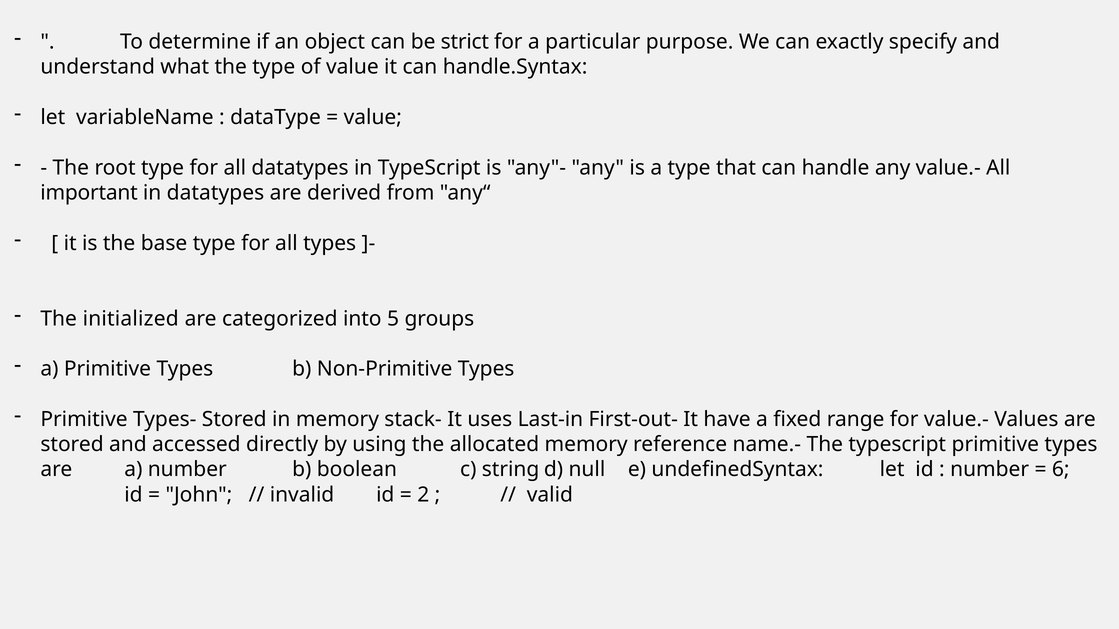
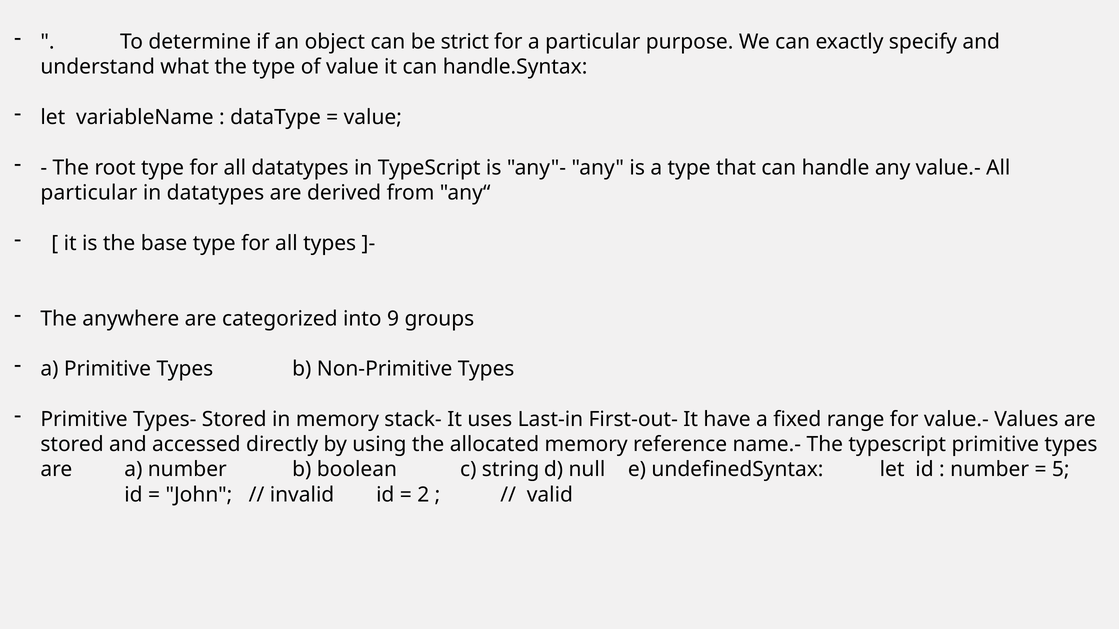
important at (89, 193): important -> particular
initialized: initialized -> anywhere
5: 5 -> 9
6: 6 -> 5
